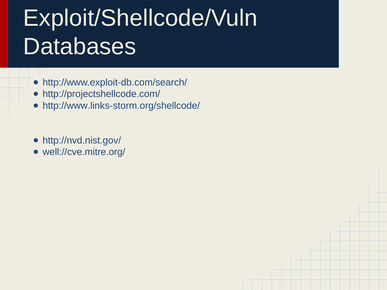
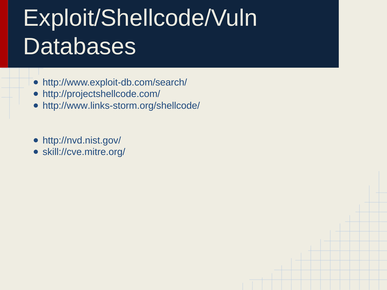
well://cve.mitre.org/: well://cve.mitre.org/ -> skill://cve.mitre.org/
